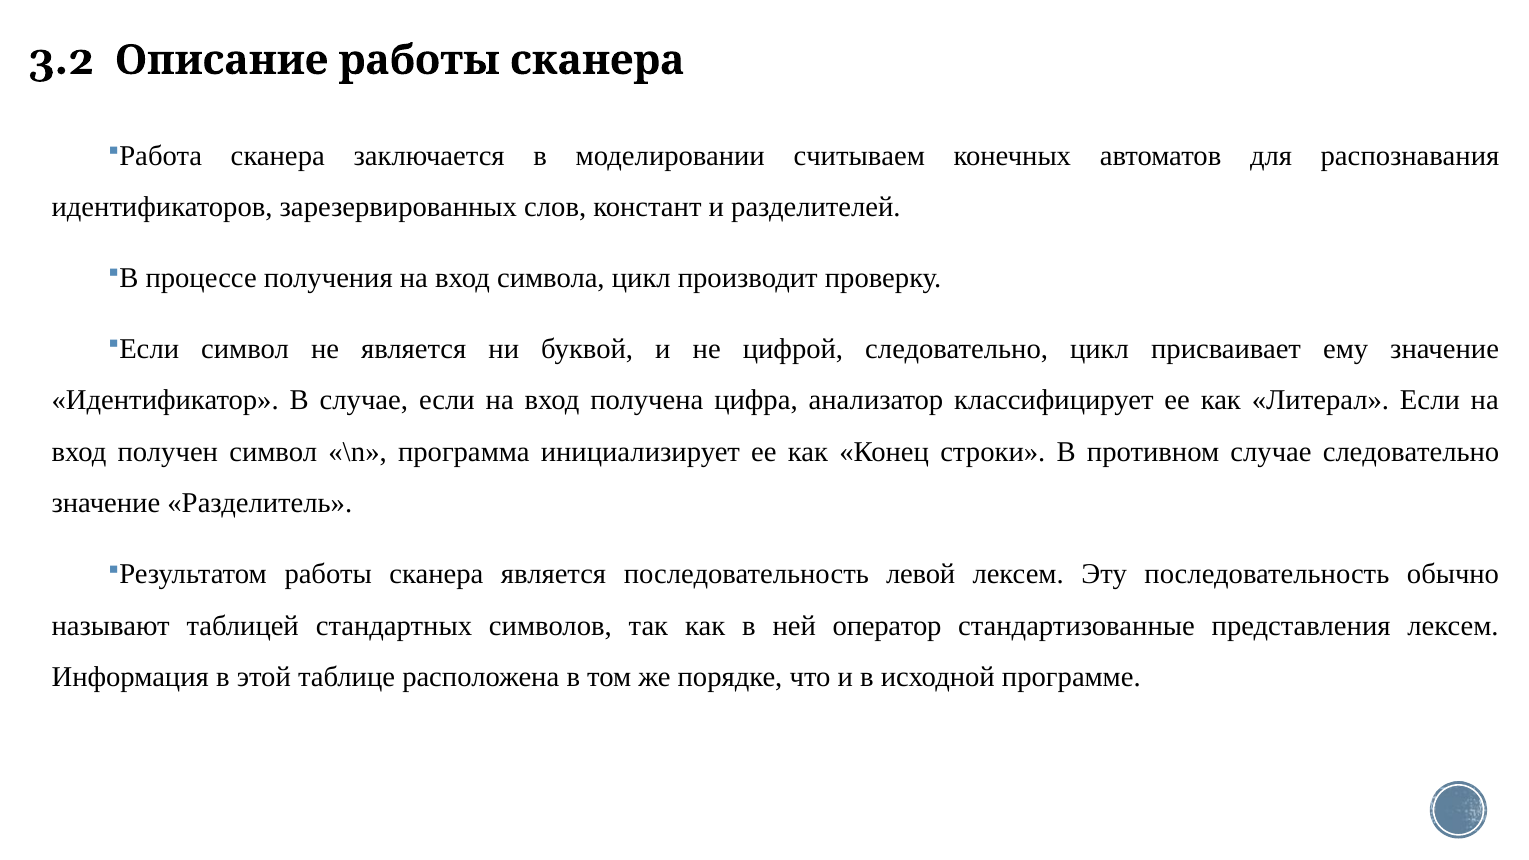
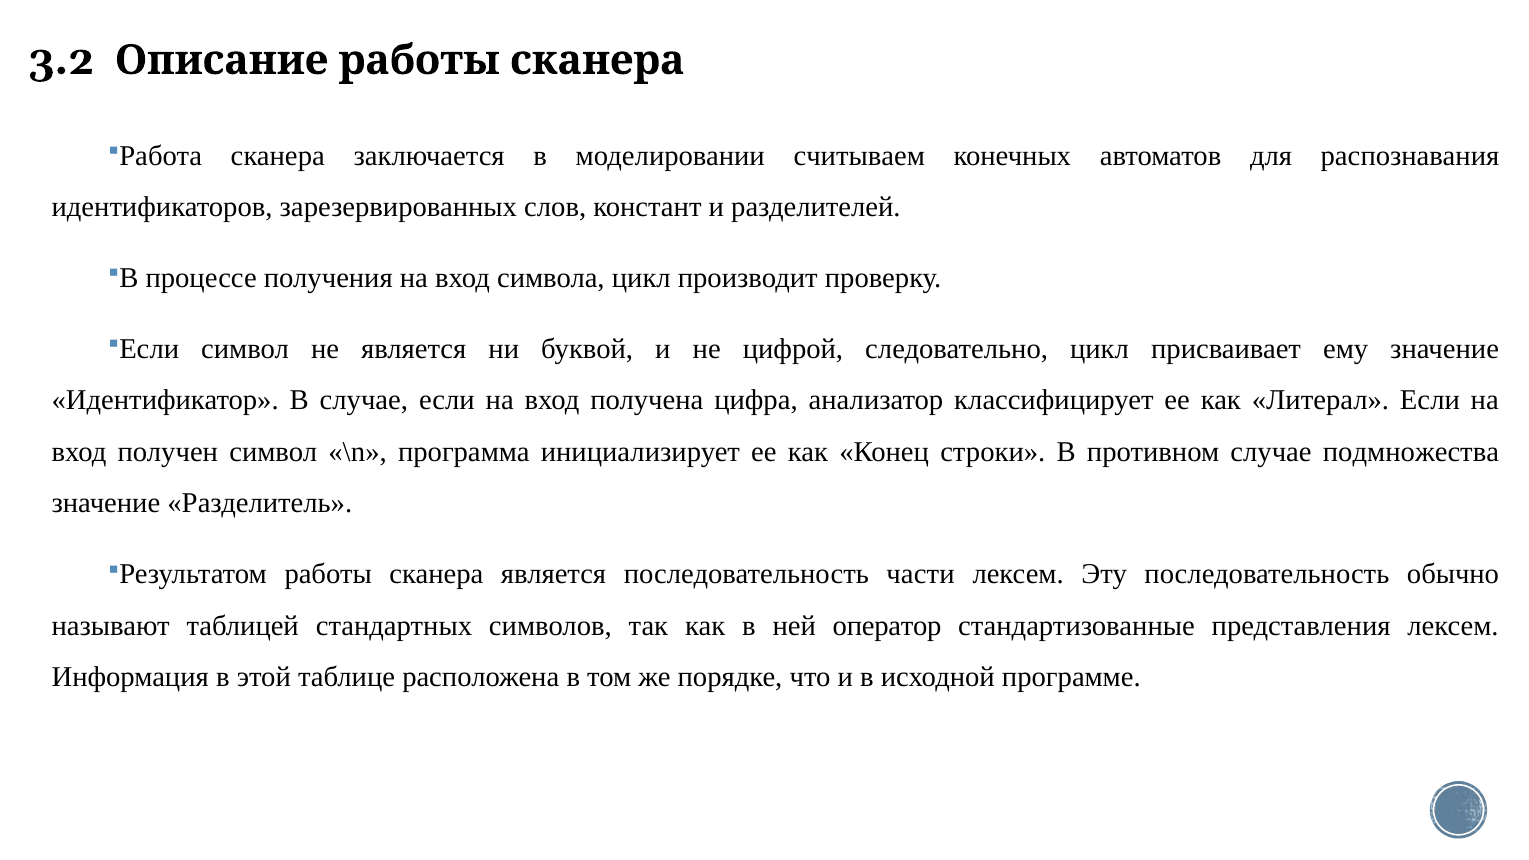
случае следовательно: следовательно -> подмножества
левой: левой -> части
